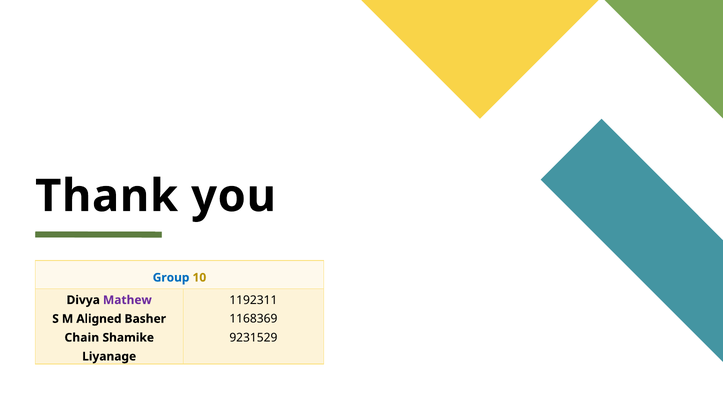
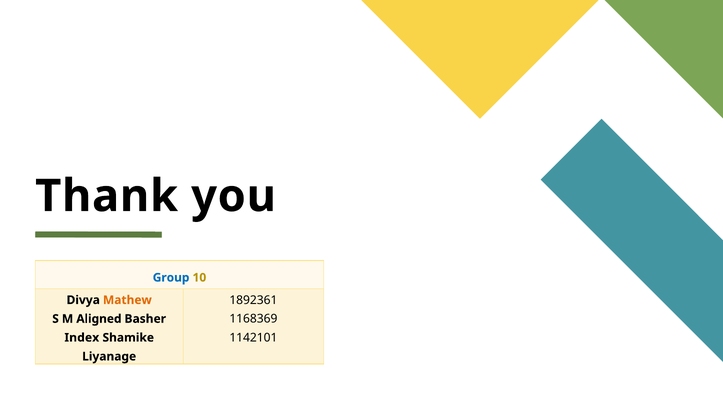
1192311: 1192311 -> 1892361
Mathew colour: purple -> orange
9231529: 9231529 -> 1142101
Chain: Chain -> Index
